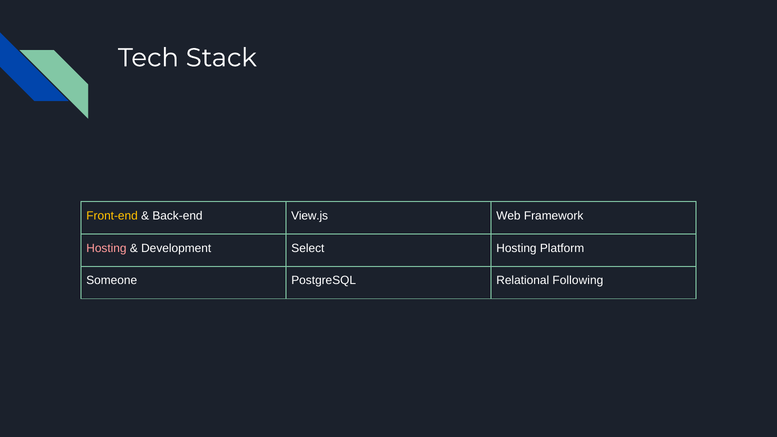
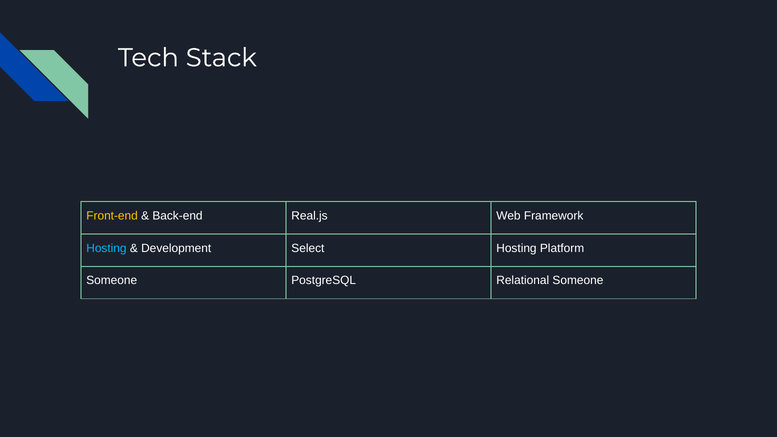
View.js: View.js -> Real.js
Hosting at (106, 248) colour: pink -> light blue
Relational Following: Following -> Someone
